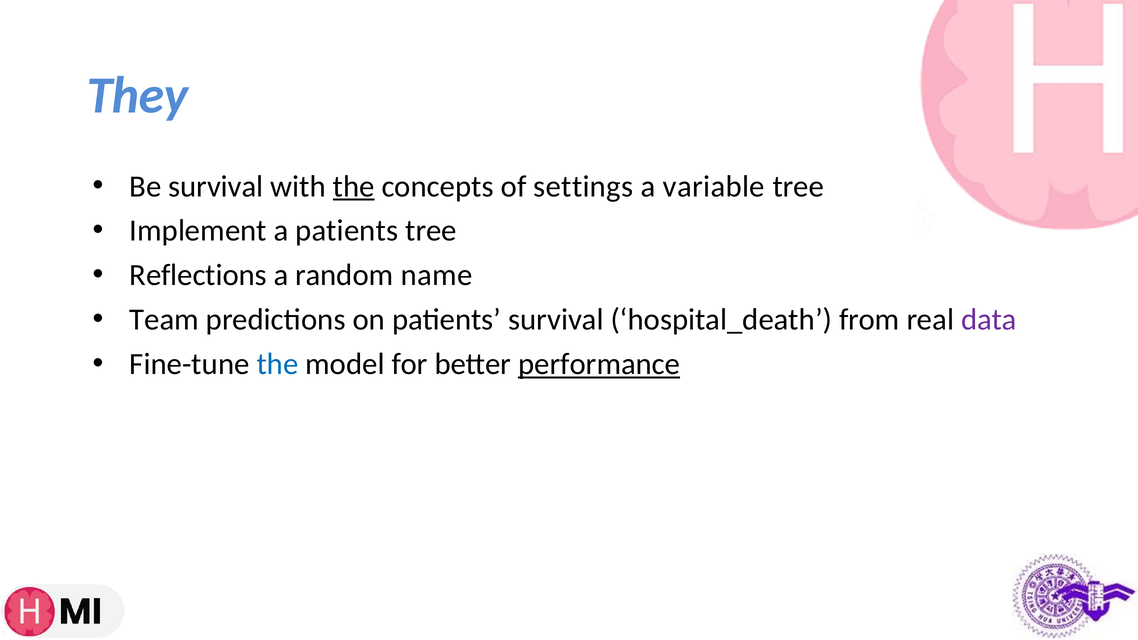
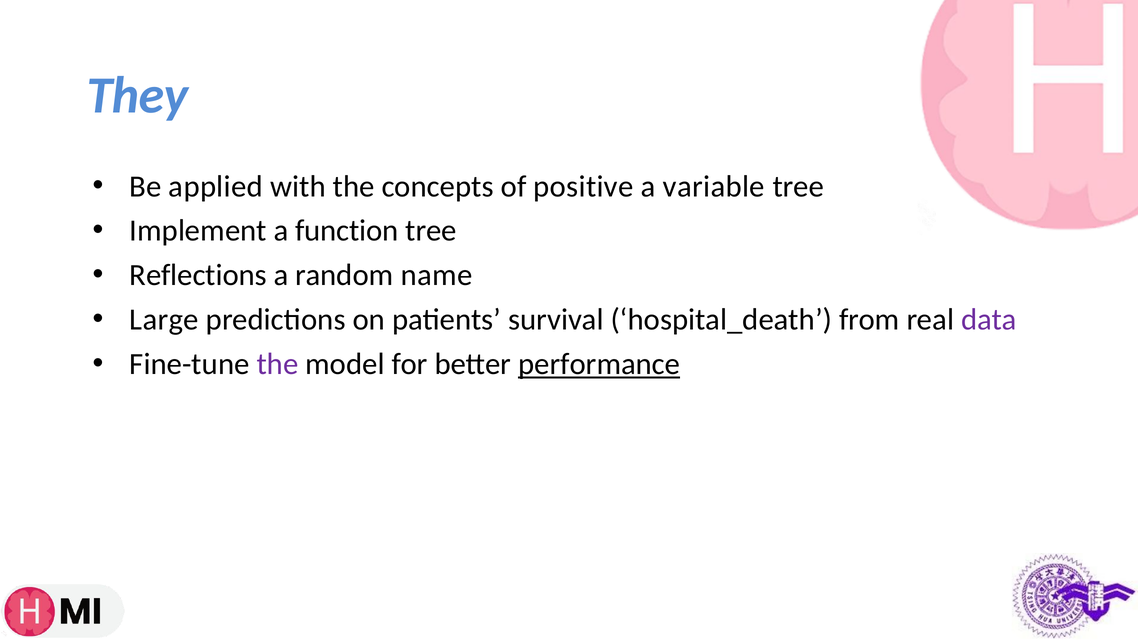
Be survival: survival -> applied
the at (354, 186) underline: present -> none
settings: settings -> positive
a patients: patients -> function
Team: Team -> Large
the at (277, 364) colour: blue -> purple
